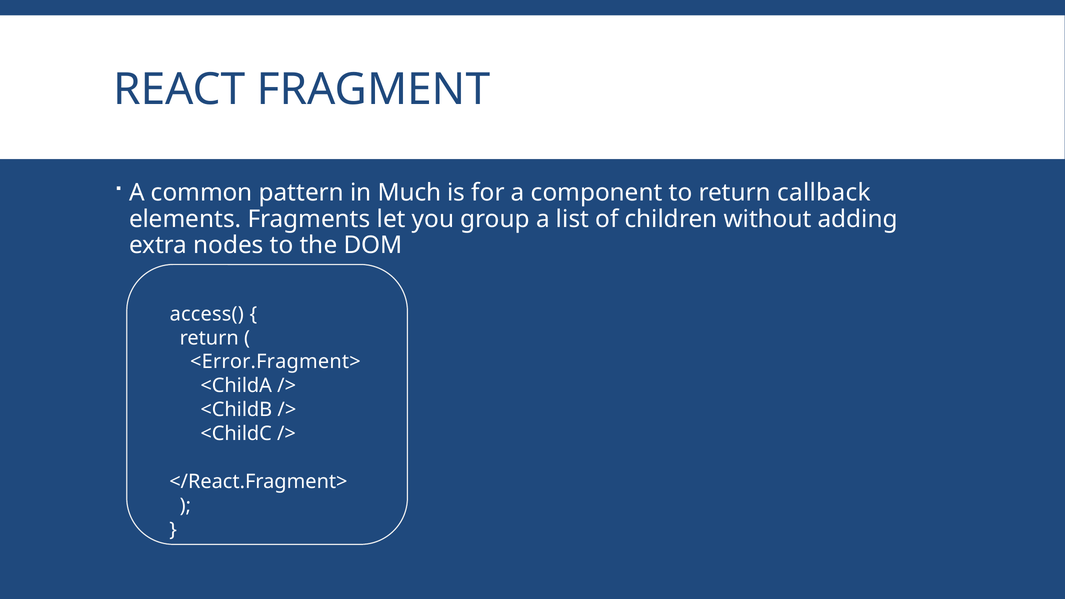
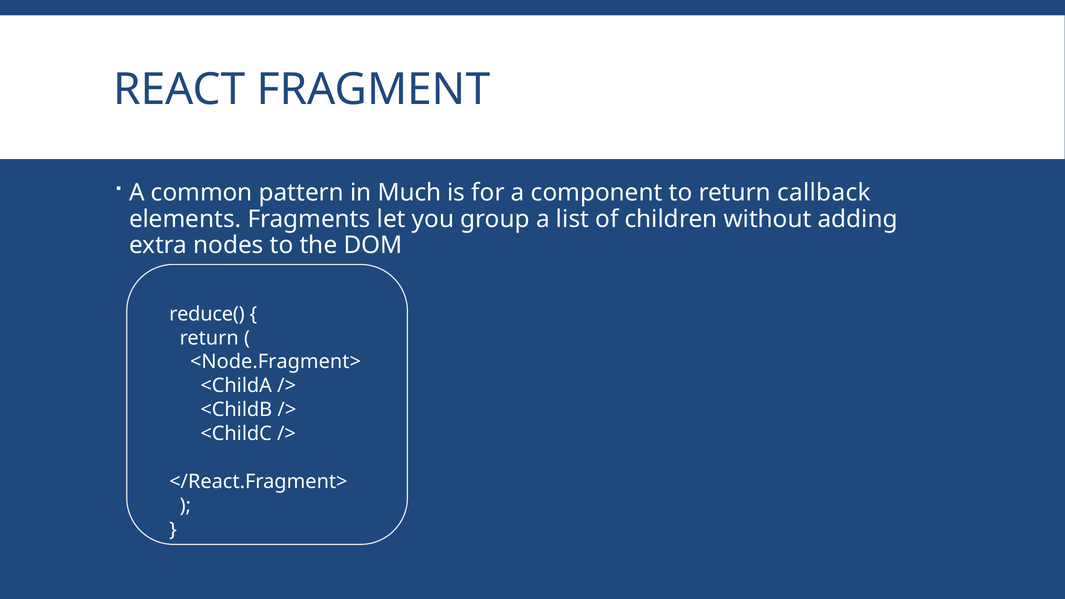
access(: access( -> reduce(
<Error.Fragment>: <Error.Fragment> -> <Node.Fragment>
